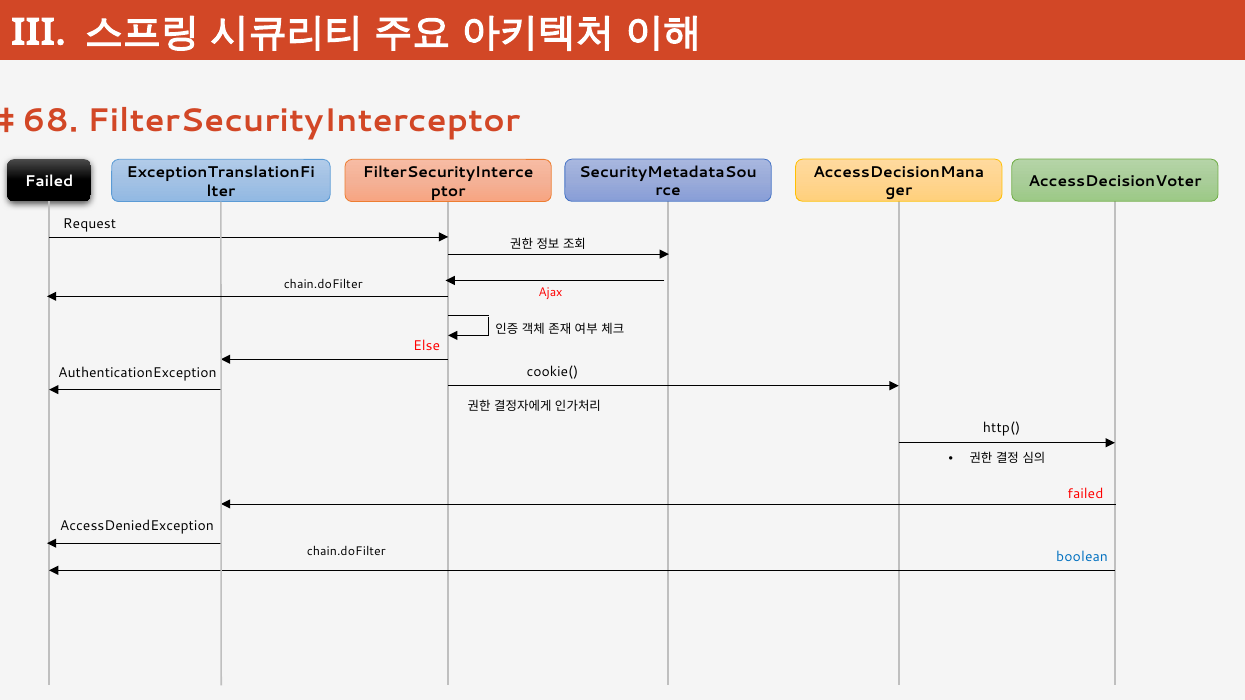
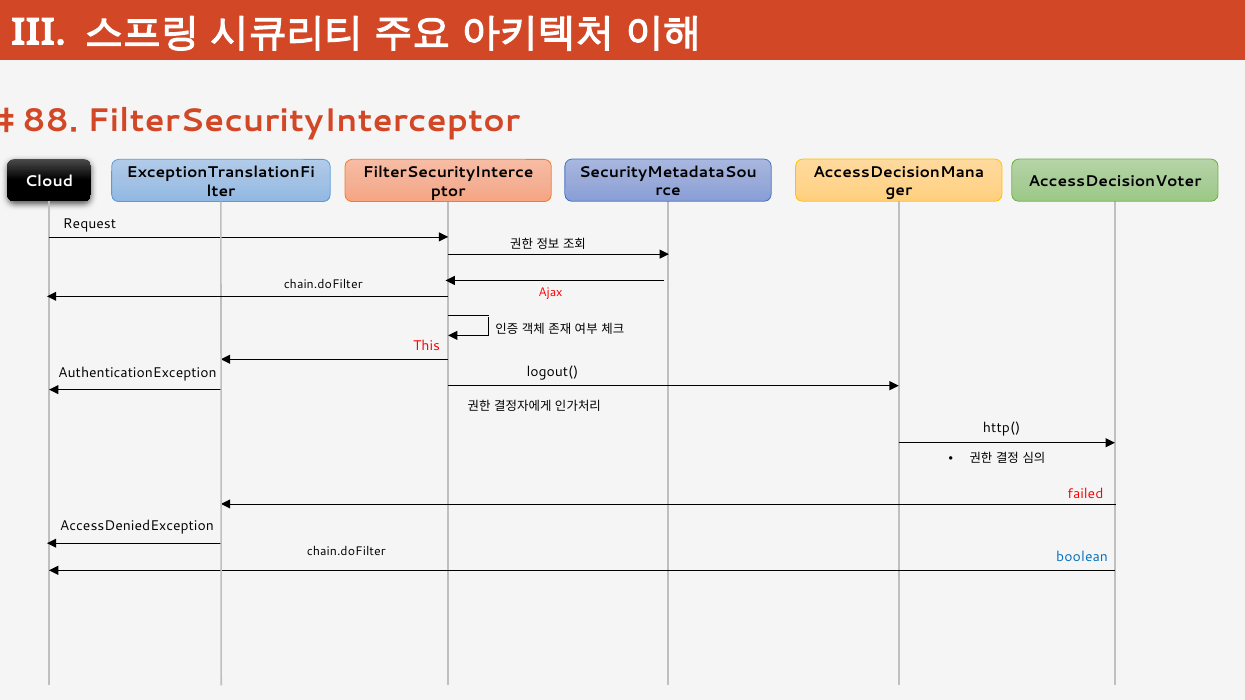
68: 68 -> 88
Failed at (49, 181): Failed -> Cloud
Else: Else -> This
cookie(: cookie( -> logout(
